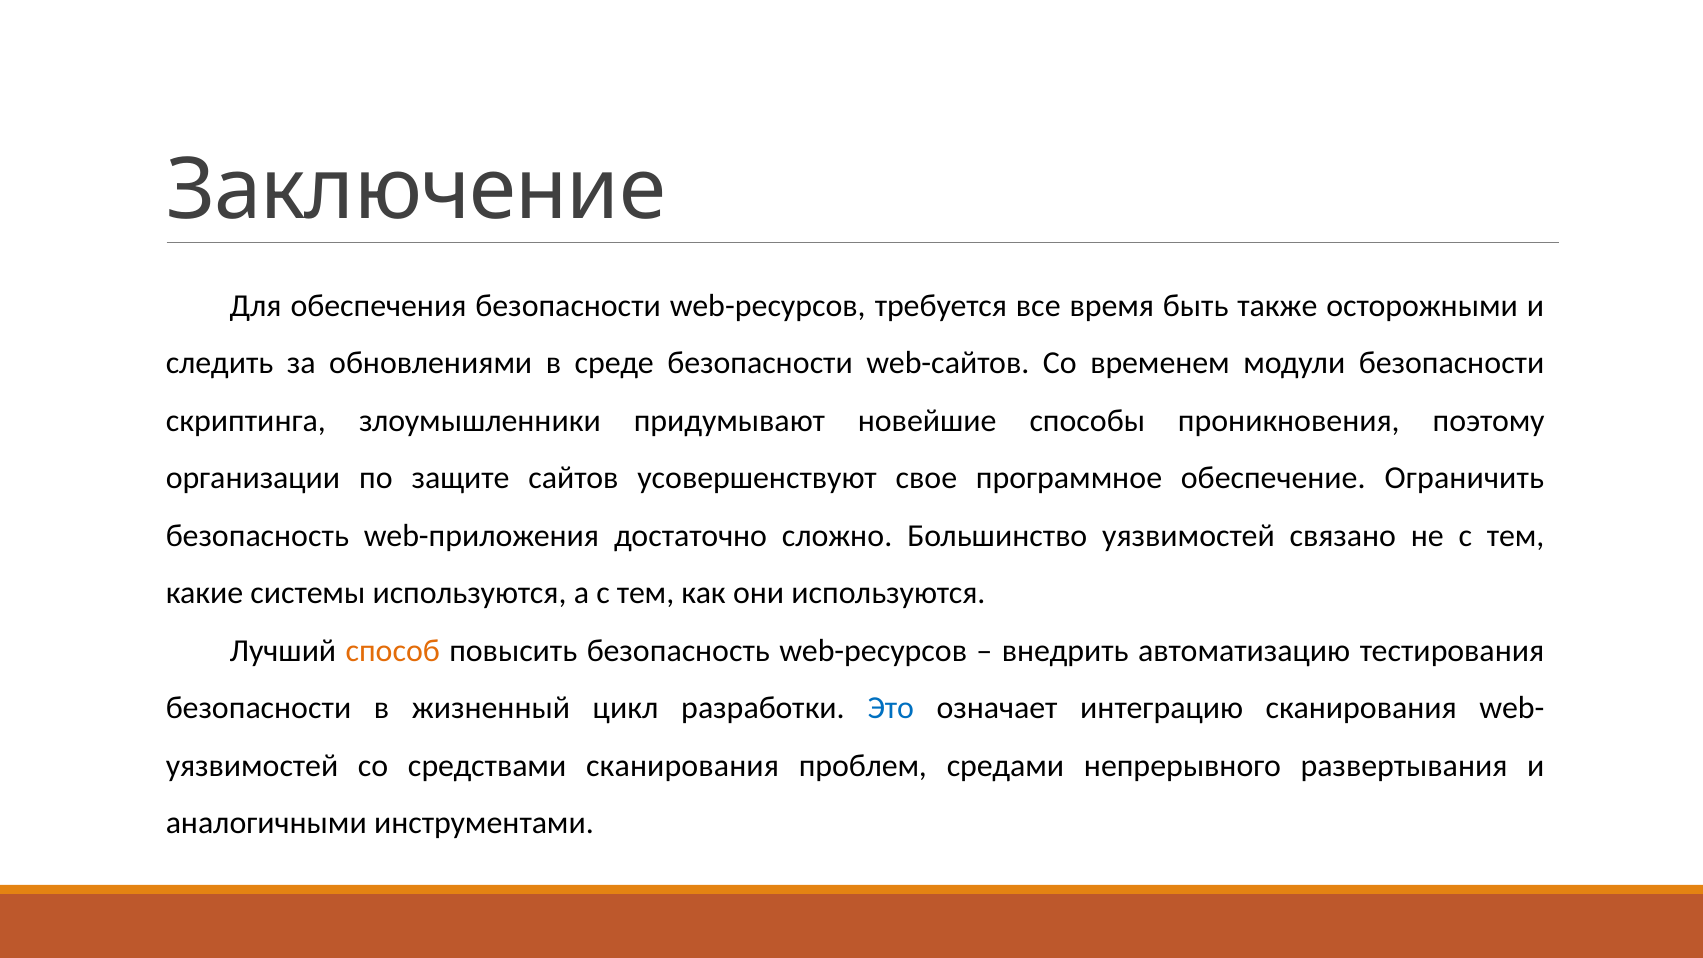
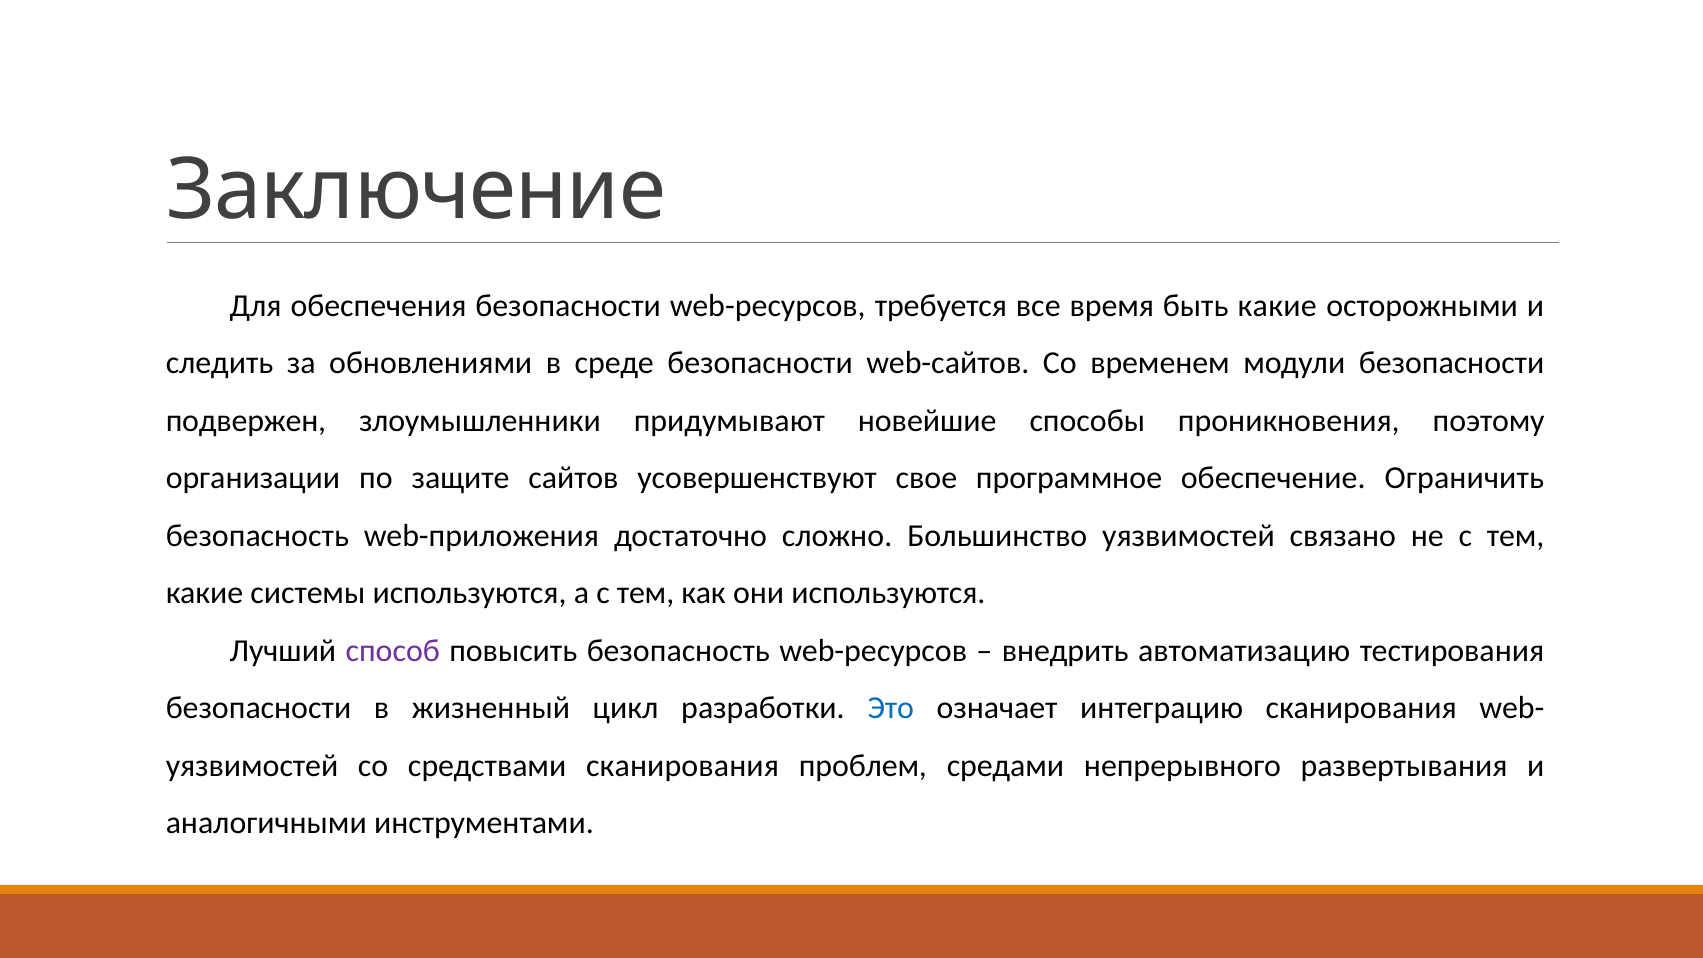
быть также: также -> какие
скриптинга: скриптинга -> подвержен
способ colour: orange -> purple
